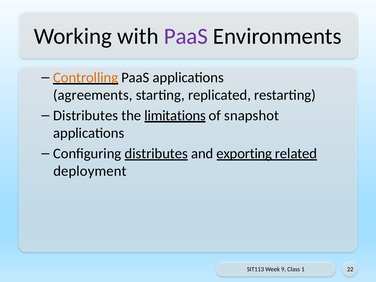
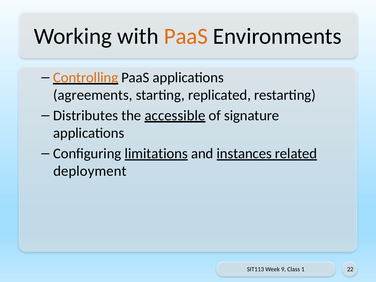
PaaS at (186, 36) colour: purple -> orange
limitations: limitations -> accessible
snapshot: snapshot -> signature
Configuring distributes: distributes -> limitations
exporting: exporting -> instances
